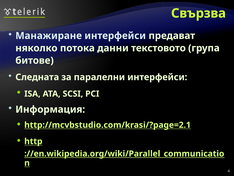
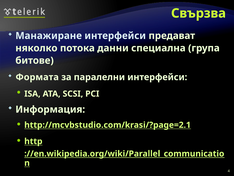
текстовото: текстовото -> специална
Следната: Следната -> Формата
